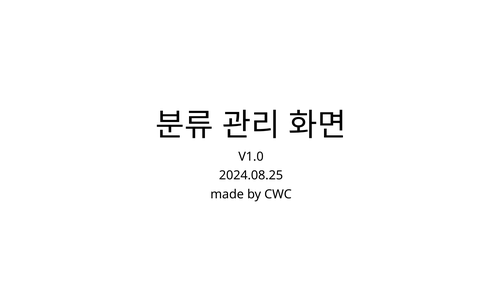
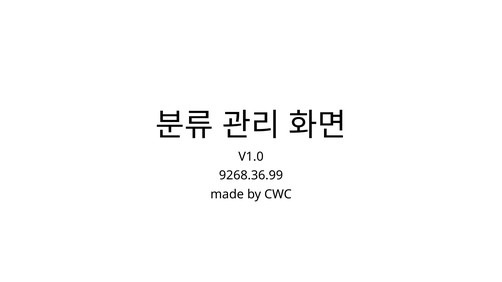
2024.08.25: 2024.08.25 -> 9268.36.99
